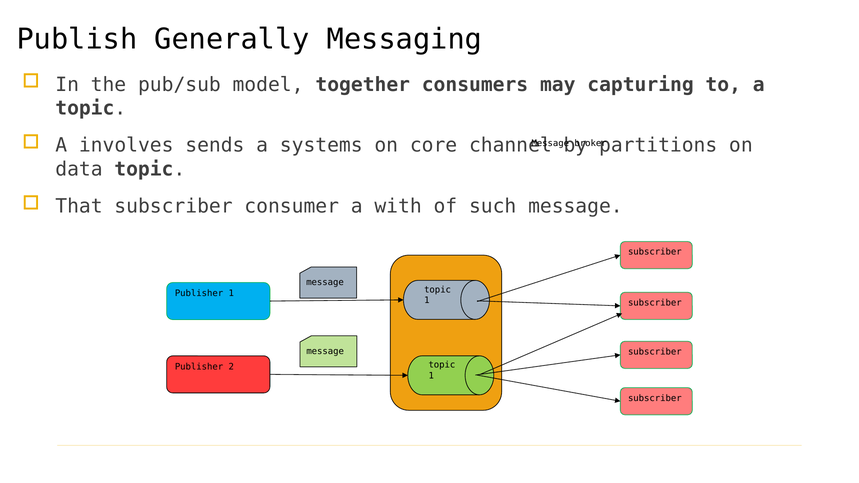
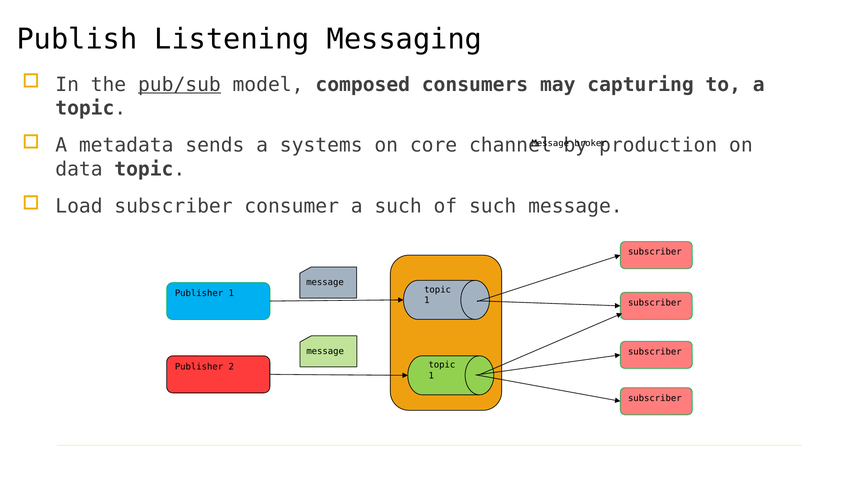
Generally: Generally -> Listening
pub/sub underline: none -> present
together: together -> composed
involves: involves -> metadata
partitions: partitions -> production
That: That -> Load
a with: with -> such
